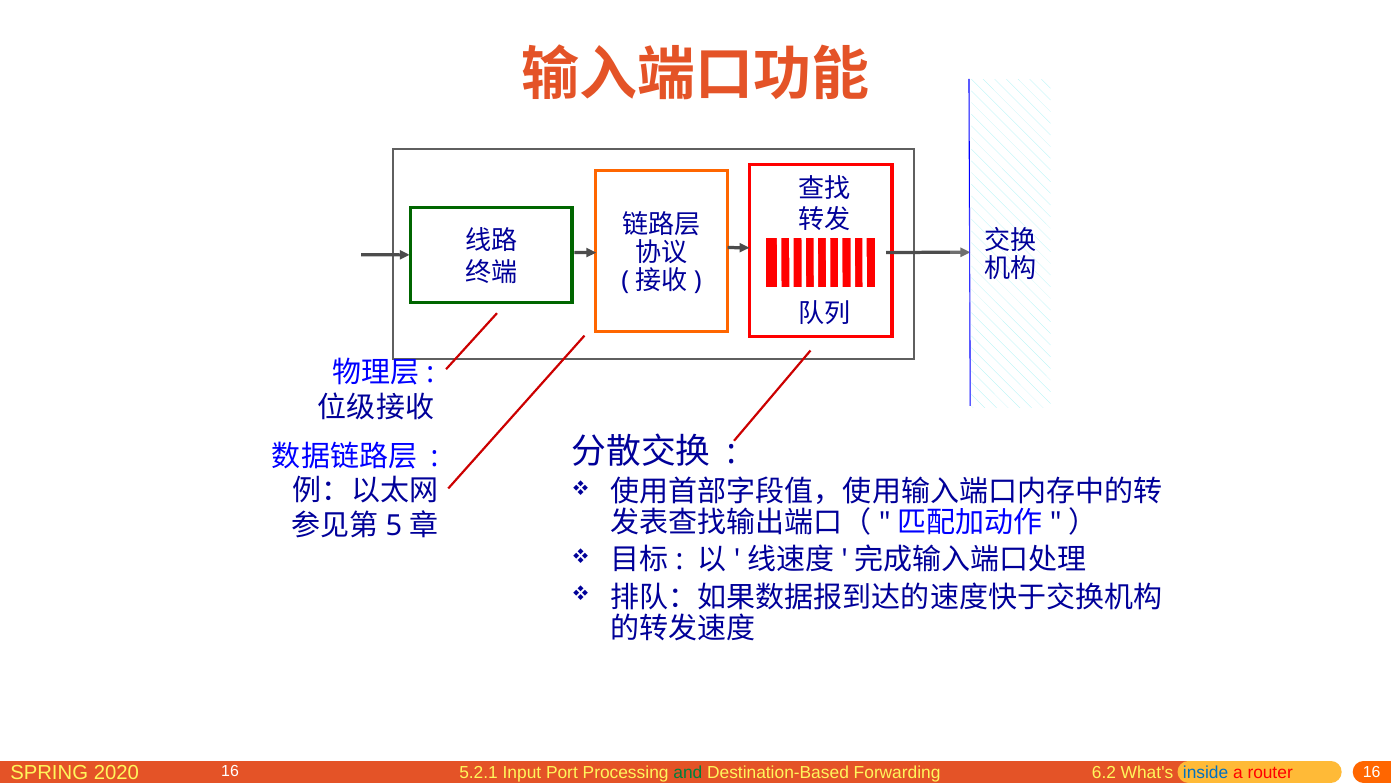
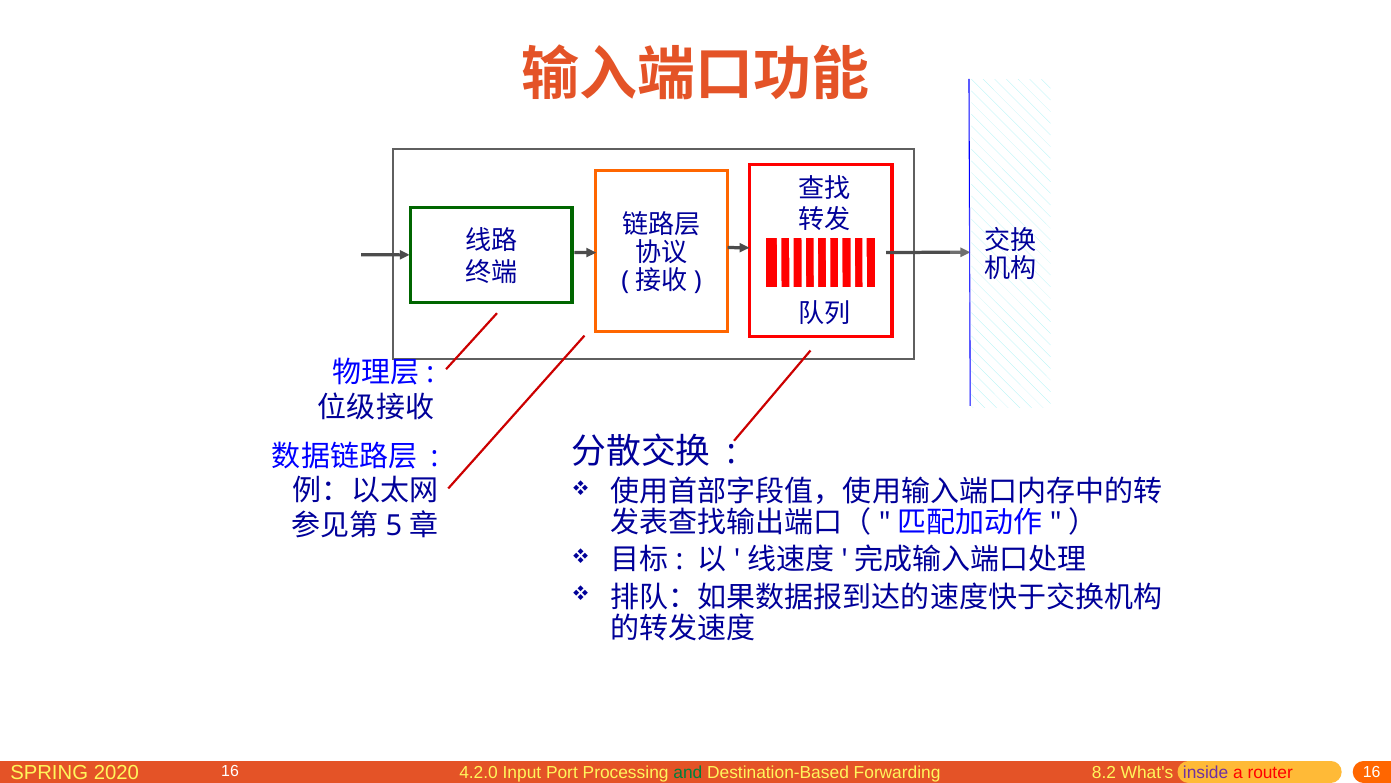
5.2.1: 5.2.1 -> 4.2.0
6.2: 6.2 -> 8.2
inside colour: blue -> purple
